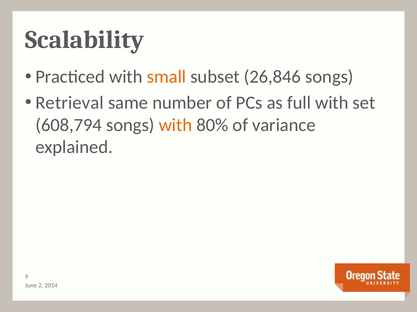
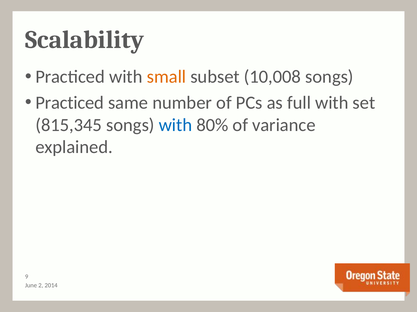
26,846: 26,846 -> 10,008
Retrieval at (70, 103): Retrieval -> Practiced
608,794: 608,794 -> 815,345
with at (175, 125) colour: orange -> blue
